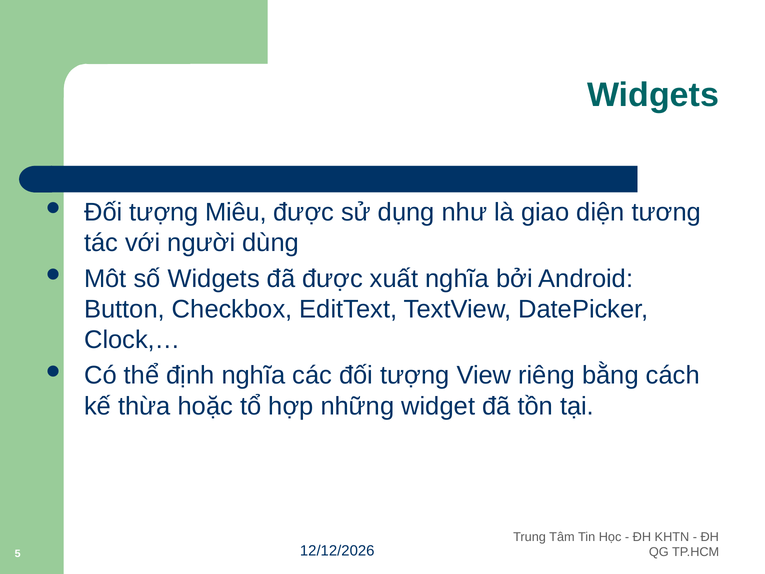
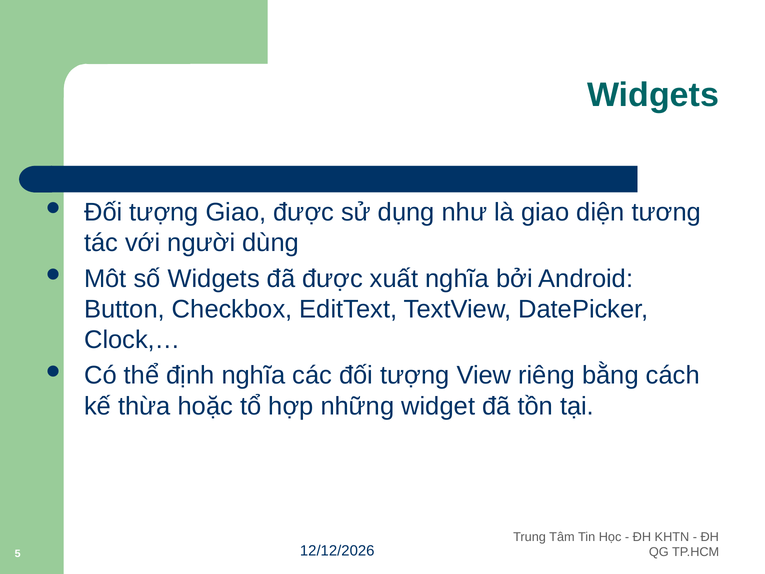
tượng Miêu: Miêu -> Giao
